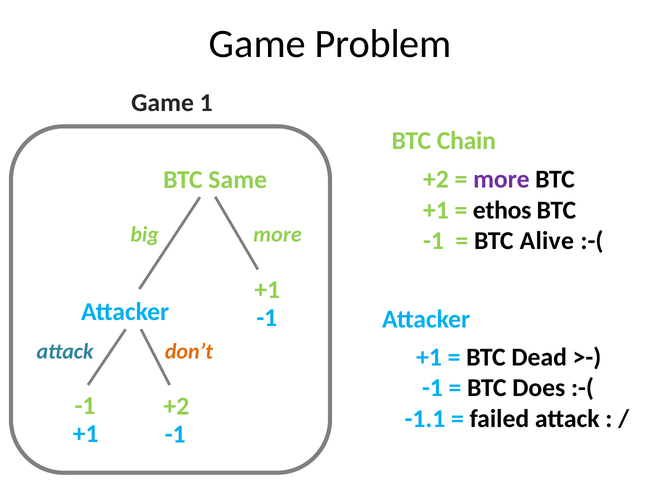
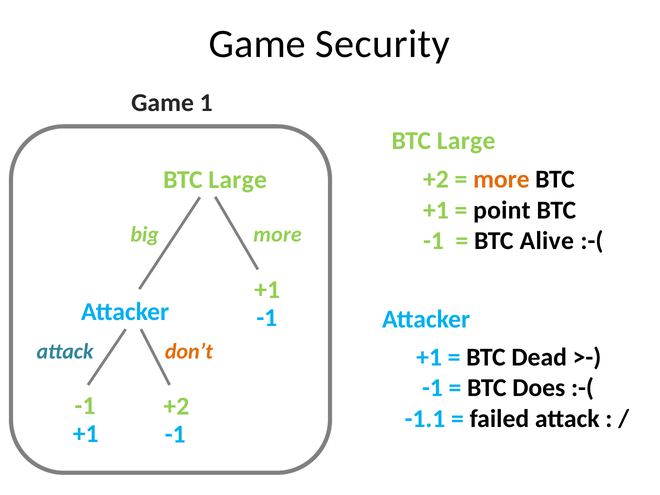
Problem: Problem -> Security
Chain at (466, 141): Chain -> Large
more at (501, 179) colour: purple -> orange
Same at (238, 180): Same -> Large
ethos: ethos -> point
